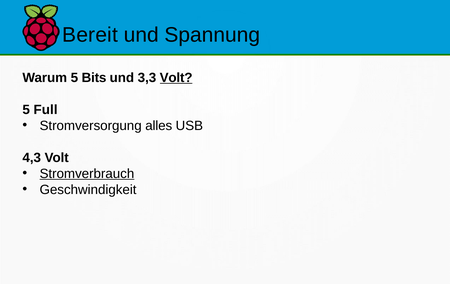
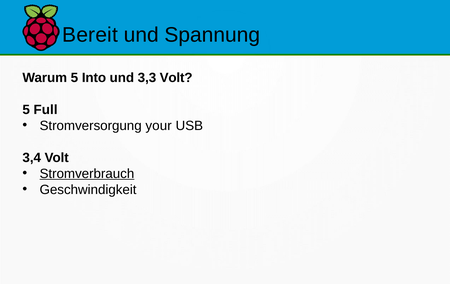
Bits: Bits -> Into
Volt at (176, 77) underline: present -> none
alles: alles -> your
4,3: 4,3 -> 3,4
